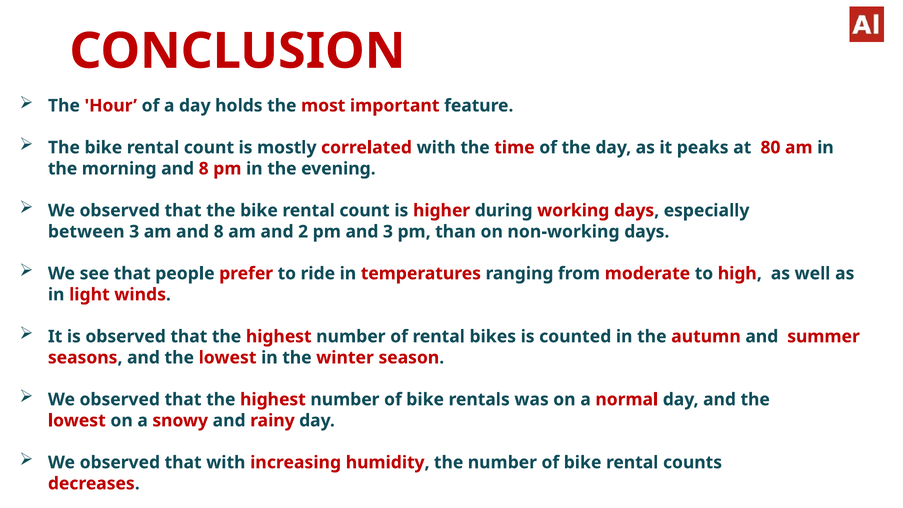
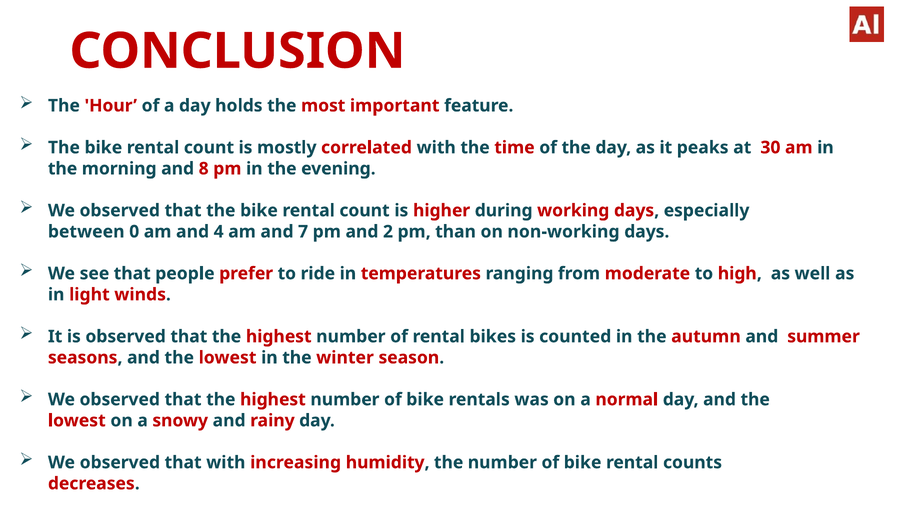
80: 80 -> 30
between 3: 3 -> 0
am and 8: 8 -> 4
2: 2 -> 7
and 3: 3 -> 2
